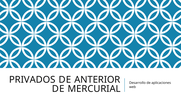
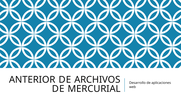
PRIVADOS: PRIVADOS -> ANTERIOR
ANTERIOR: ANTERIOR -> ARCHIVOS
